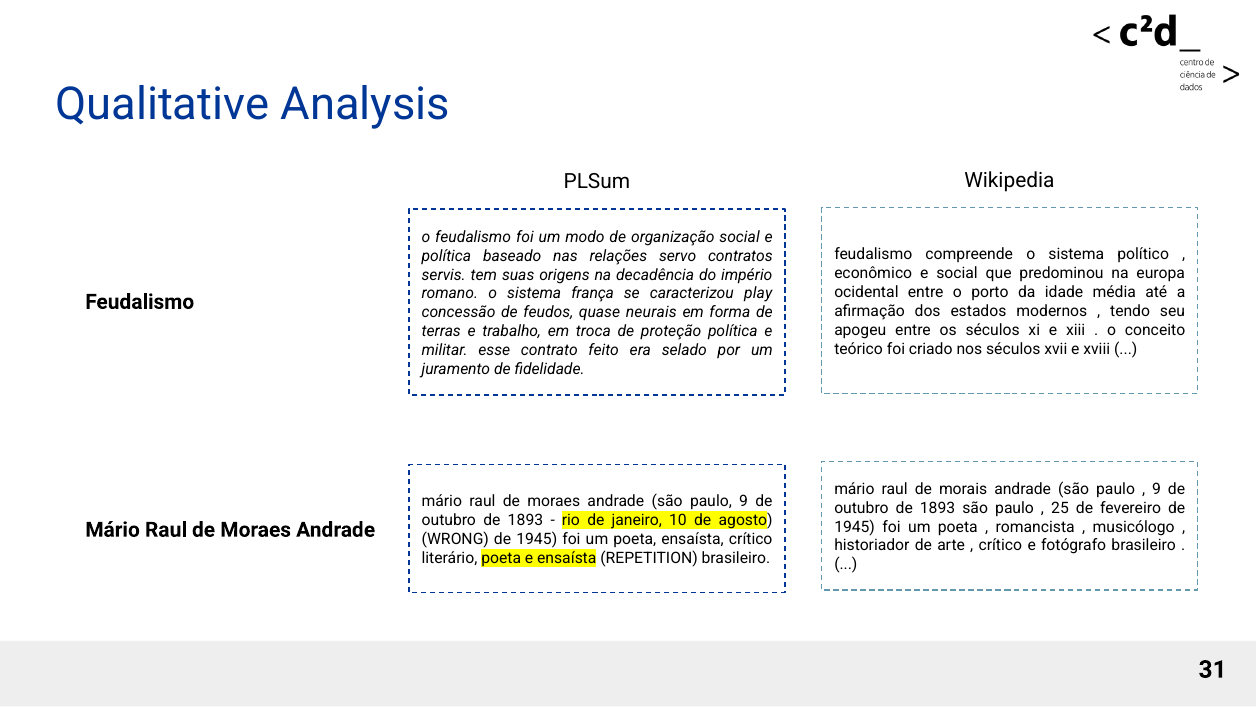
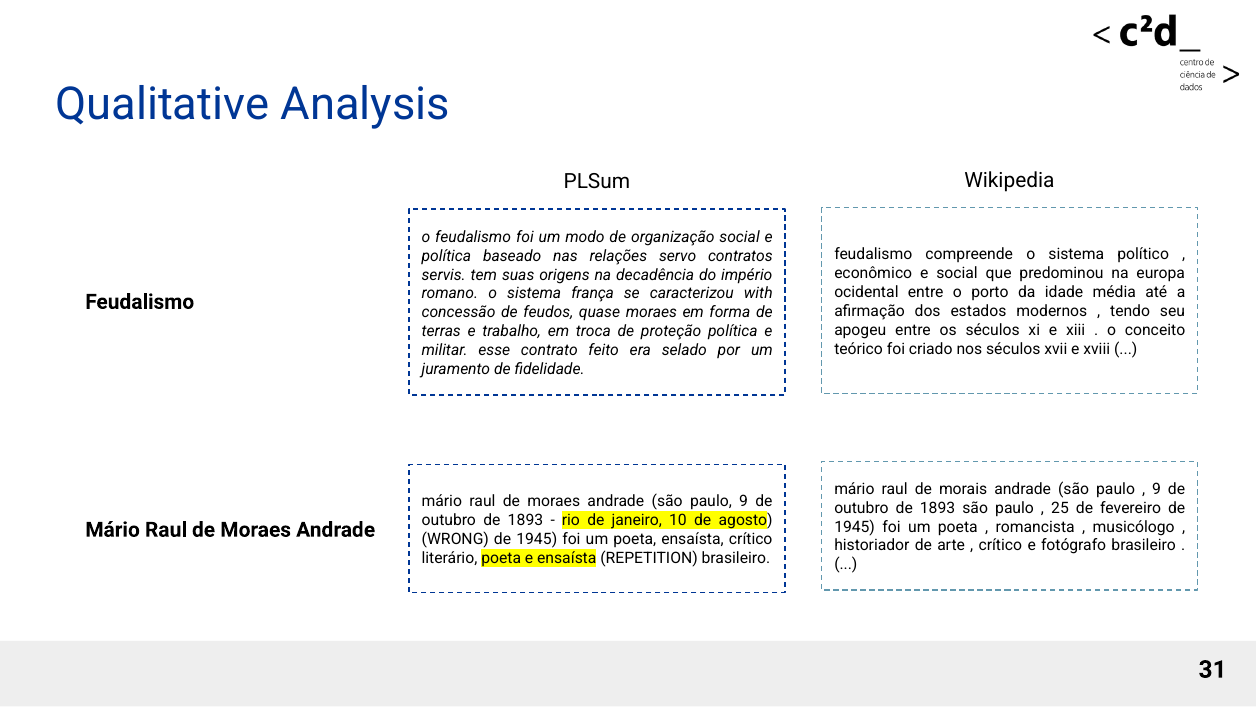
play: play -> with
quase neurais: neurais -> moraes
